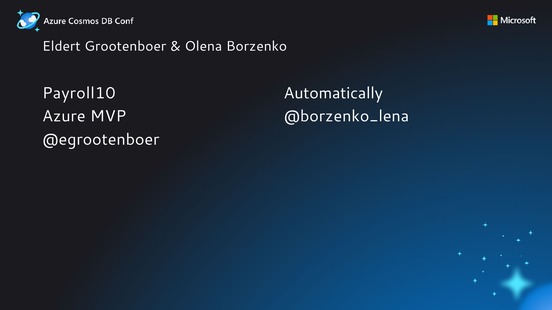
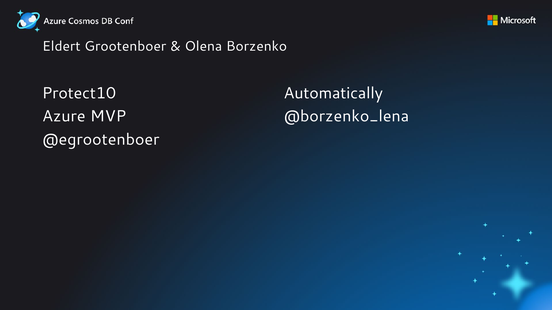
Payroll10: Payroll10 -> Protect10
